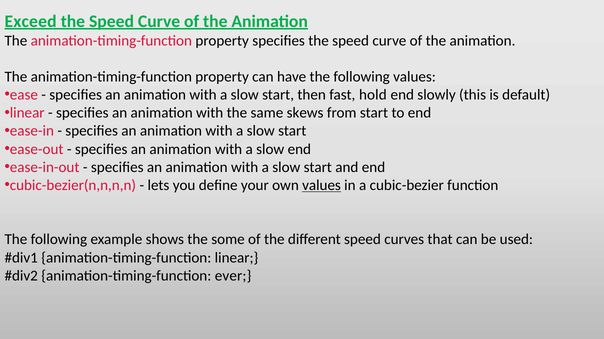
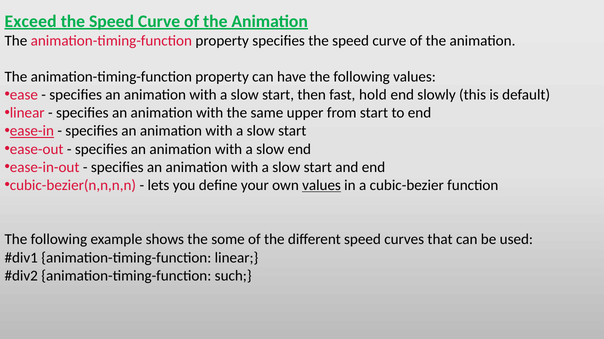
skews: skews -> upper
ease-in underline: none -> present
ever: ever -> such
